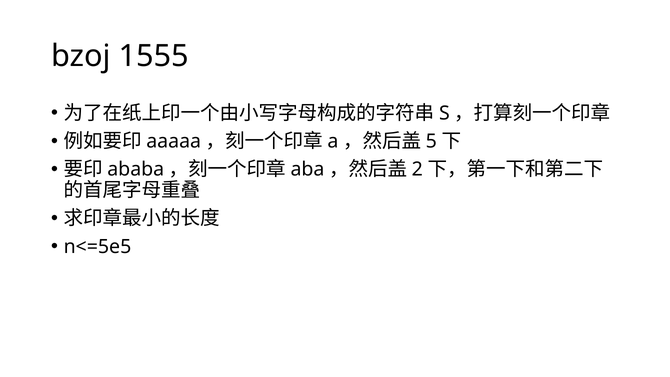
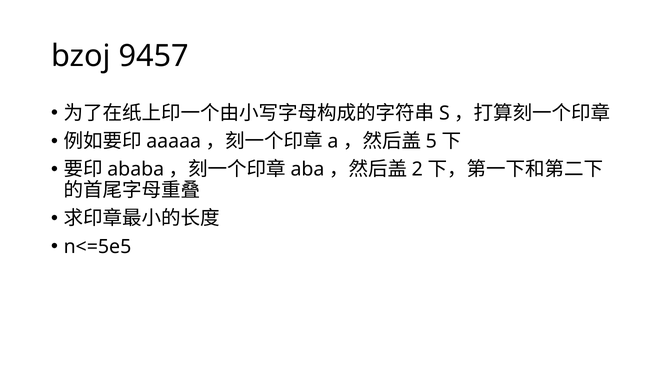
1555: 1555 -> 9457
